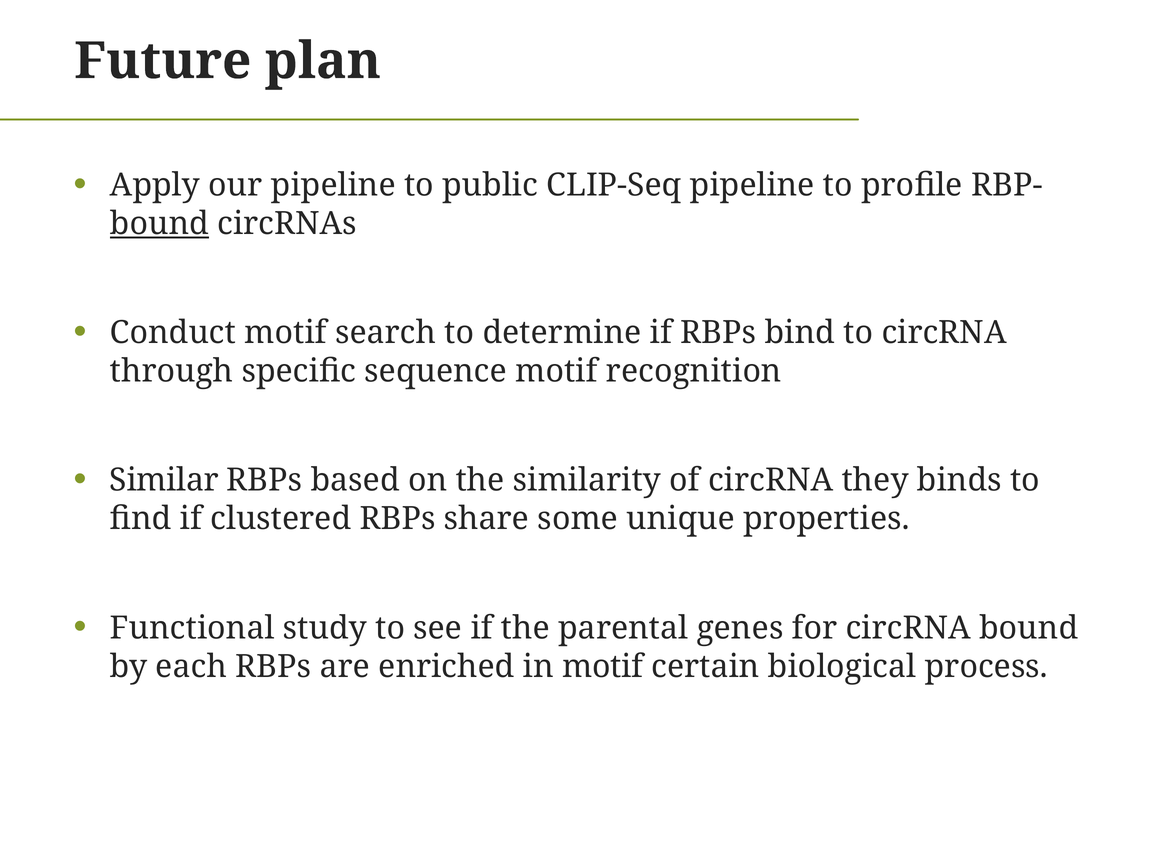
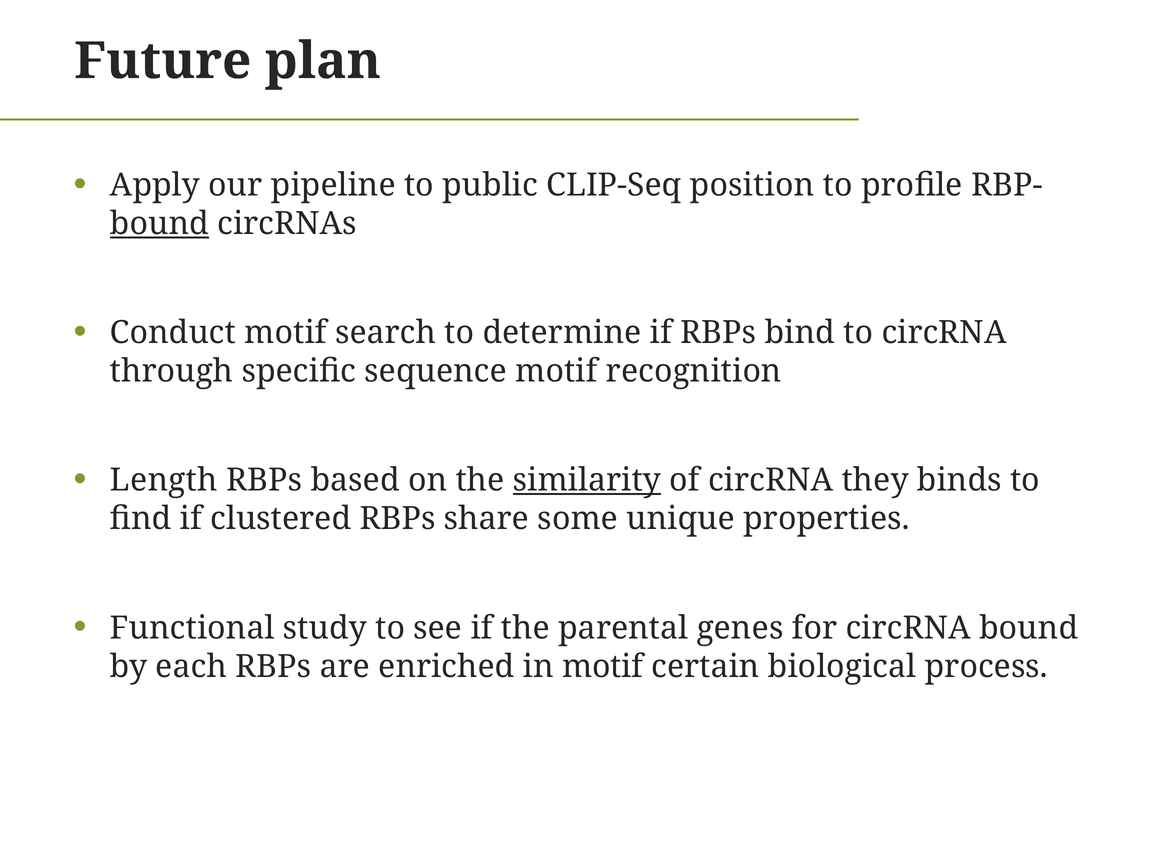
CLIP-Seq pipeline: pipeline -> position
Similar: Similar -> Length
similarity underline: none -> present
